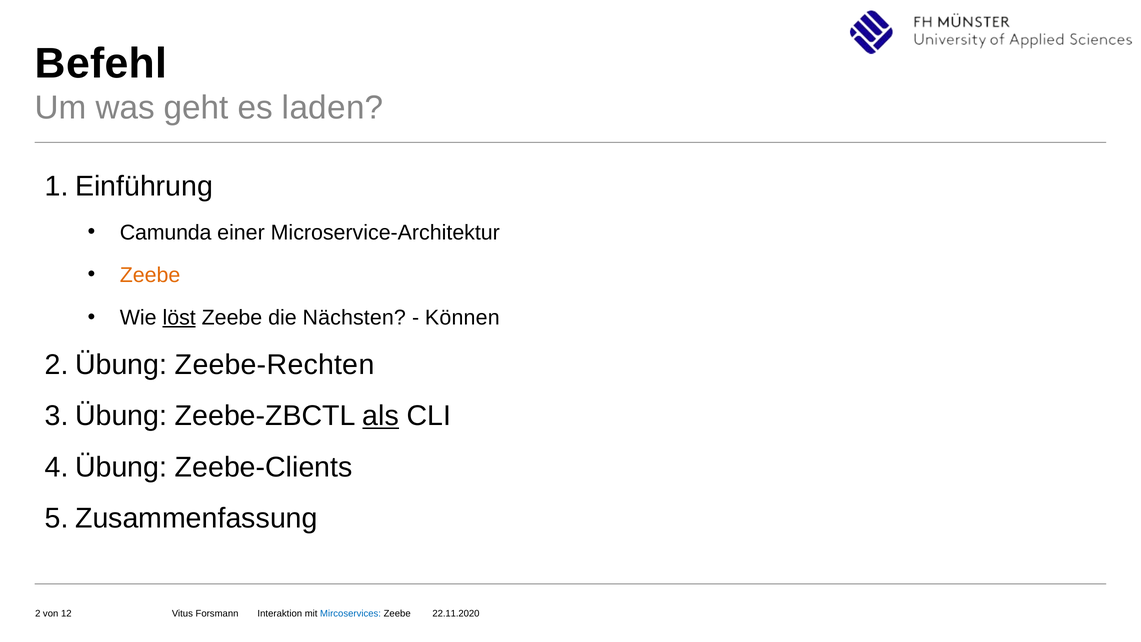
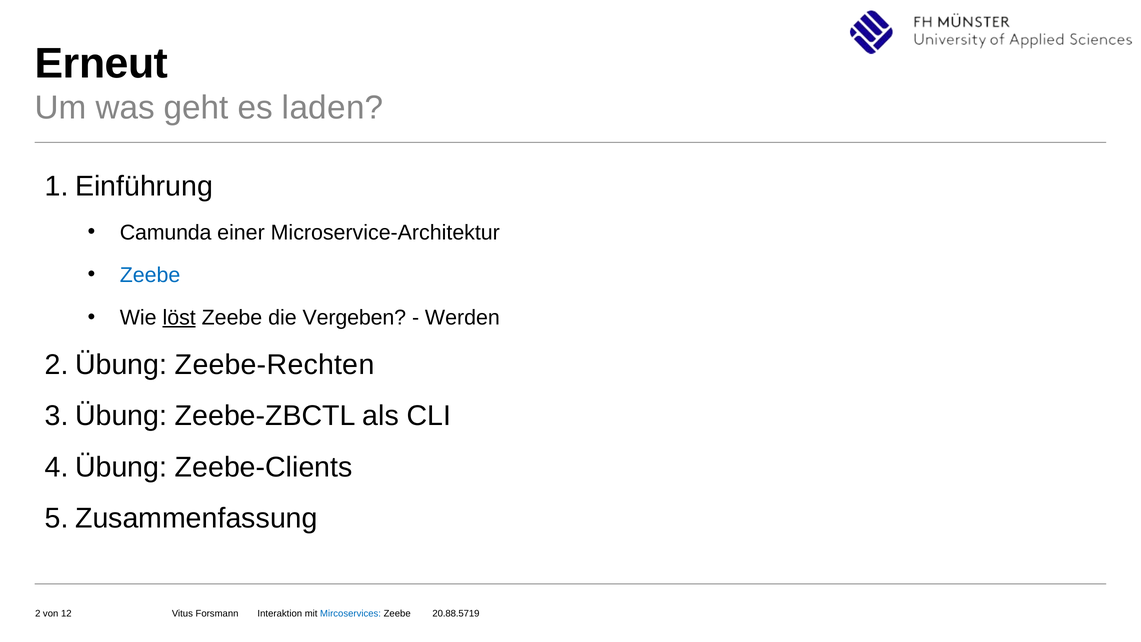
Befehl: Befehl -> Erneut
Zeebe at (150, 275) colour: orange -> blue
Nächsten: Nächsten -> Vergeben
Können: Können -> Werden
als underline: present -> none
22.11.2020: 22.11.2020 -> 20.88.5719
